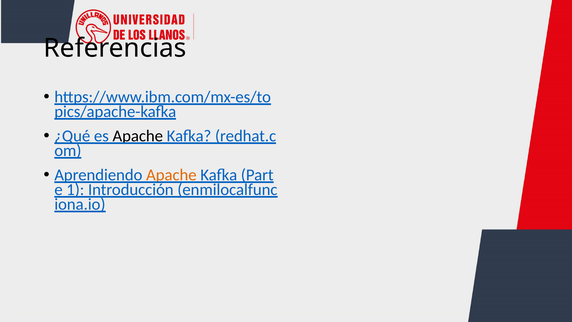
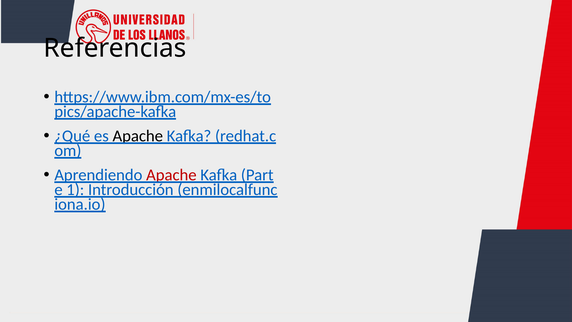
Apache at (171, 175) colour: orange -> red
